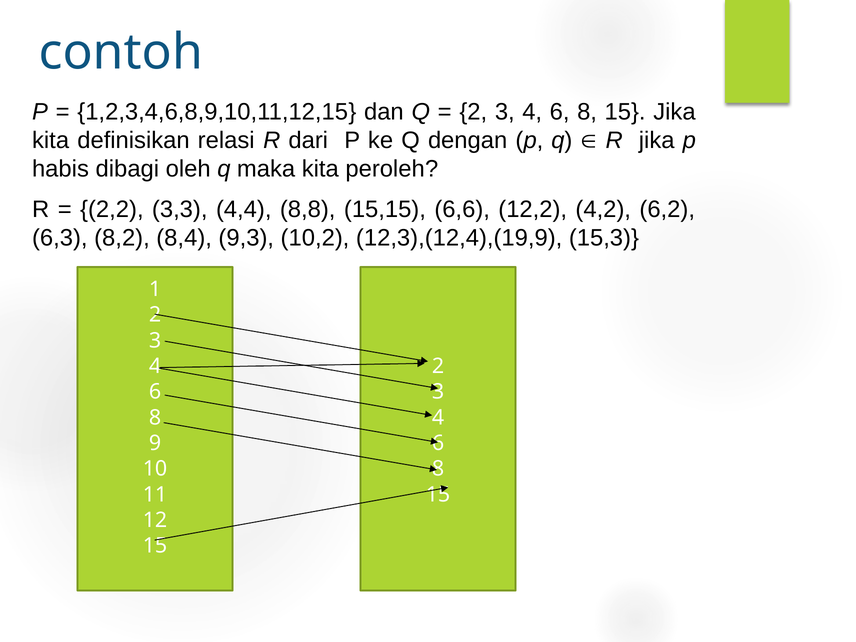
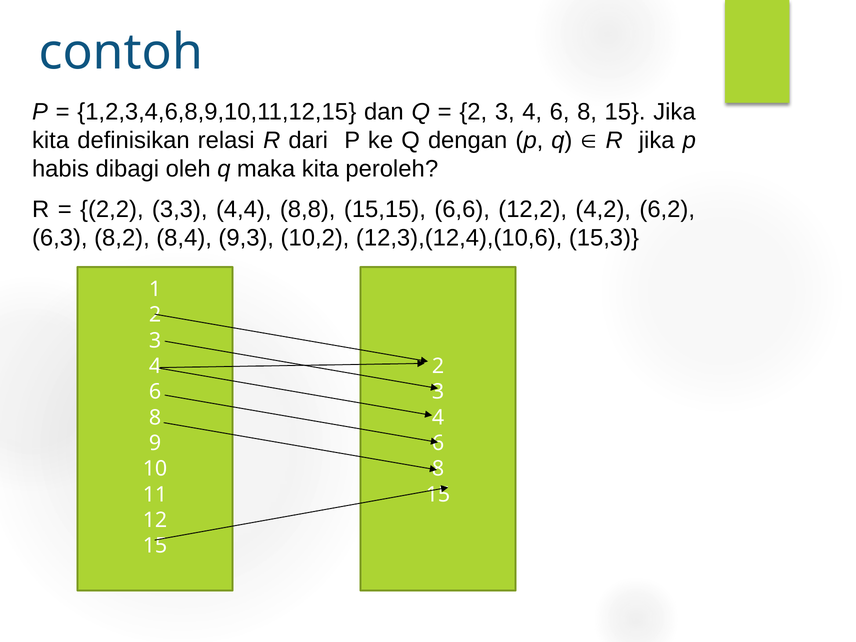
12,3),(12,4),(19,9: 12,3),(12,4),(19,9 -> 12,3),(12,4),(10,6
